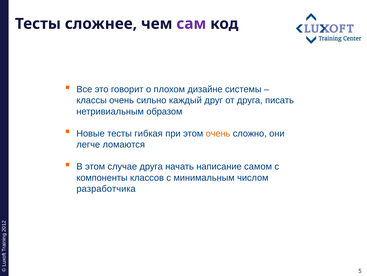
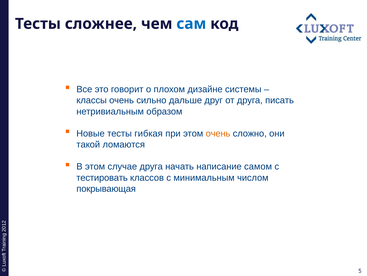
сам colour: purple -> blue
каждый: каждый -> дальше
легче: легче -> такой
компоненты: компоненты -> тестировать
разработчика: разработчика -> покрывающая
